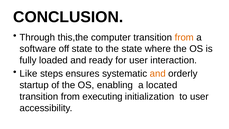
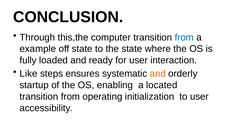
from at (184, 37) colour: orange -> blue
software: software -> example
executing: executing -> operating
